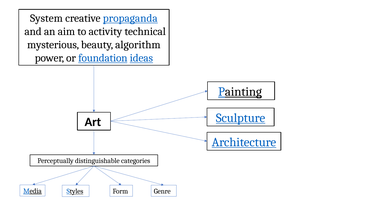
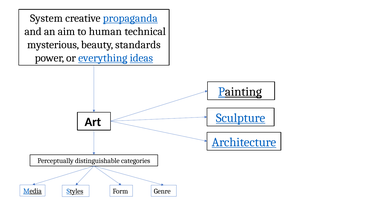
activity: activity -> human
algorithm: algorithm -> standards
foundation: foundation -> everything
